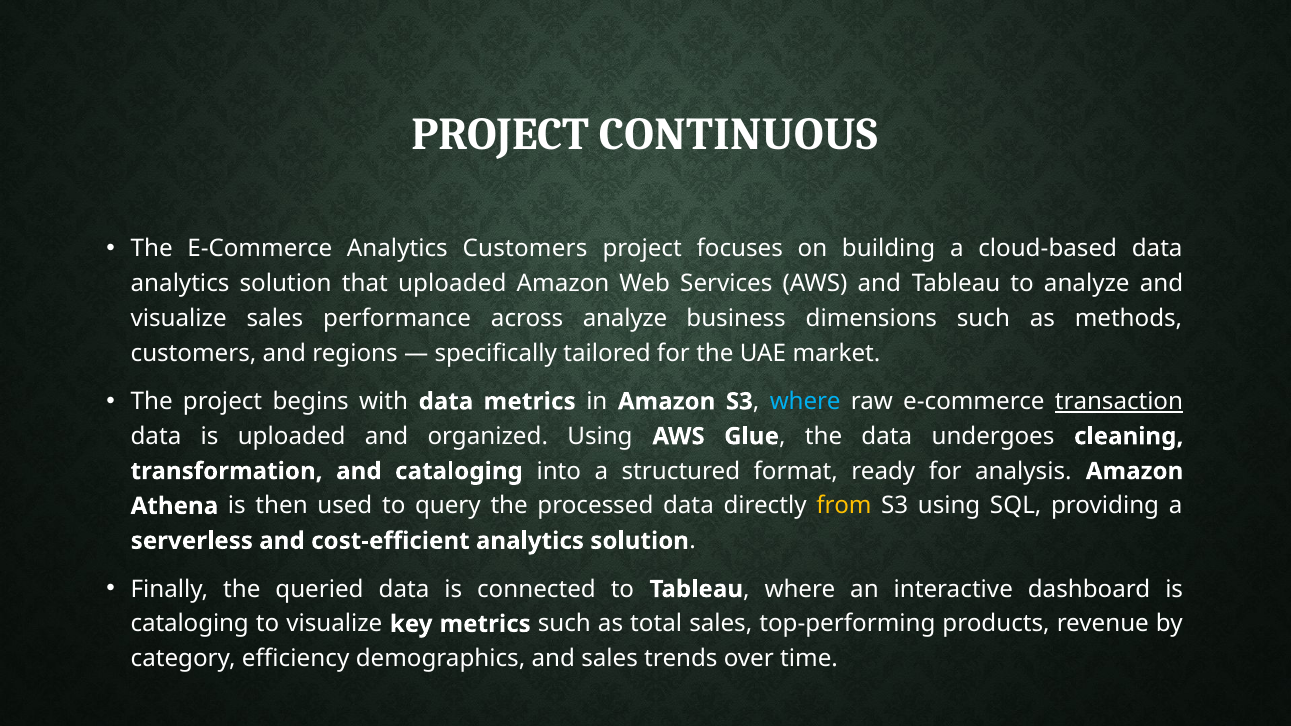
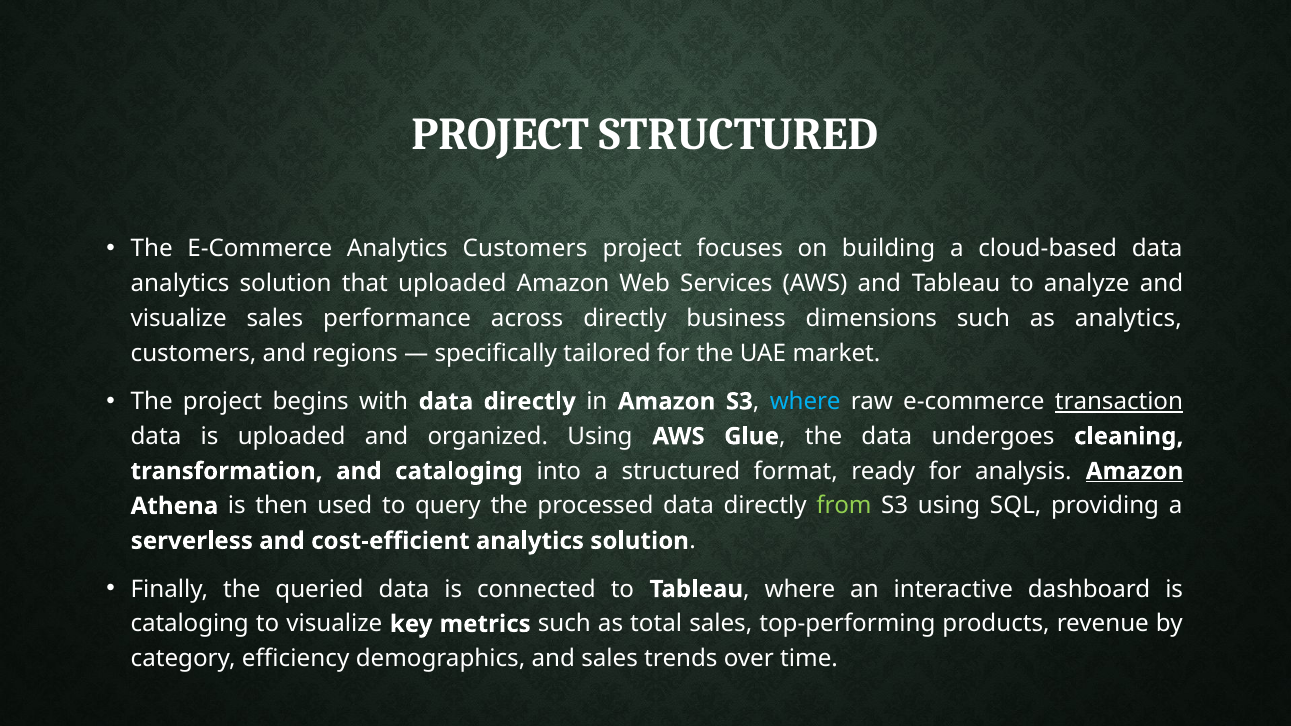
PROJECT CONTINUOUS: CONTINUOUS -> STRUCTURED
across analyze: analyze -> directly
as methods: methods -> analytics
with data metrics: metrics -> directly
Amazon at (1135, 471) underline: none -> present
from colour: yellow -> light green
